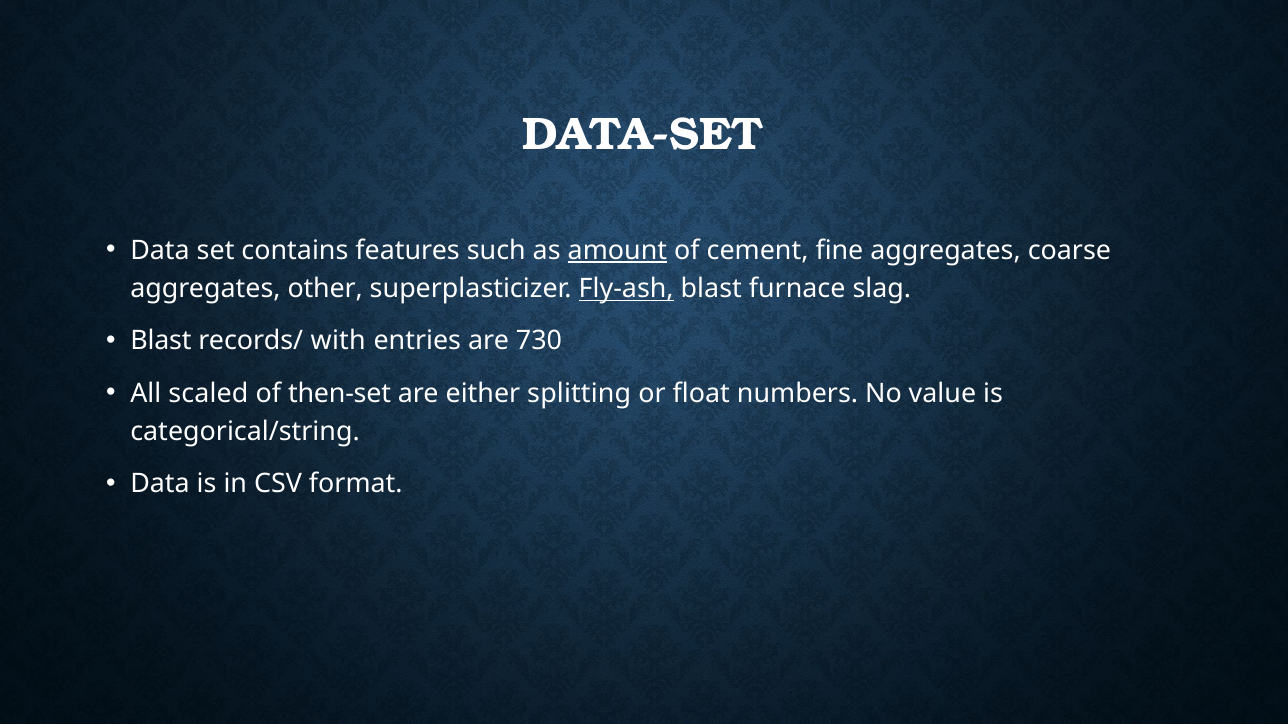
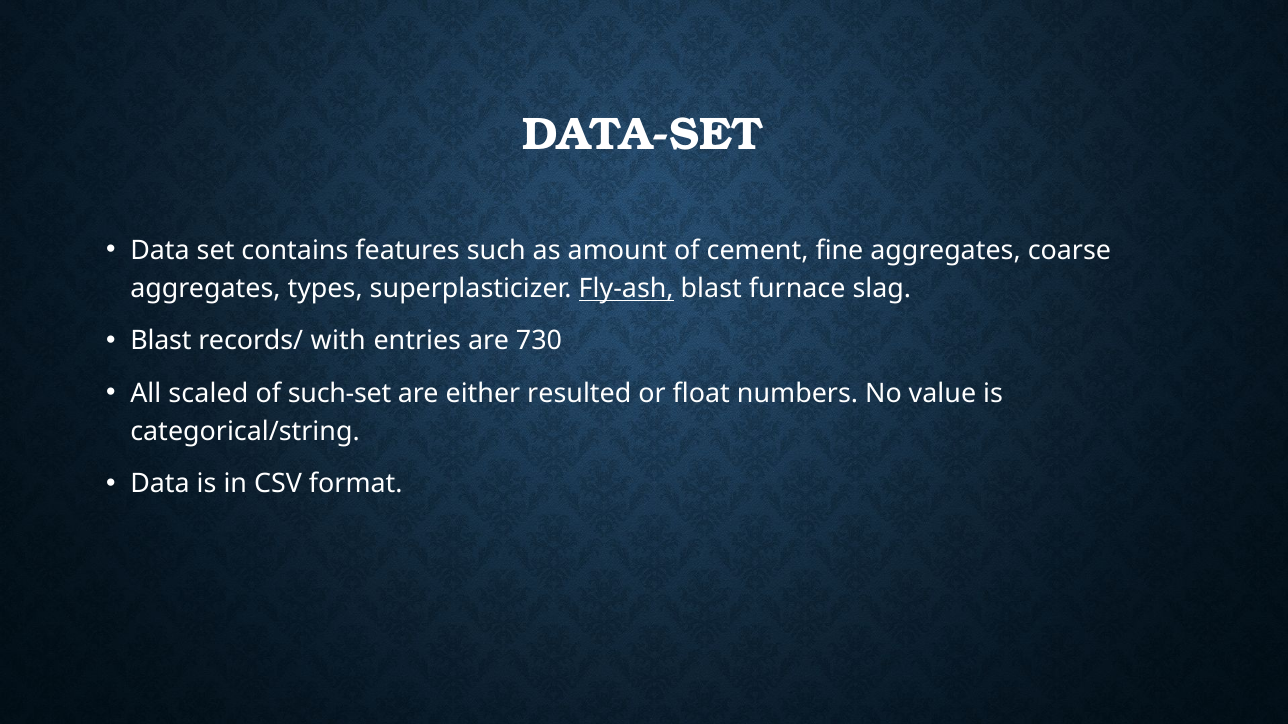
amount underline: present -> none
other: other -> types
then-set: then-set -> such-set
splitting: splitting -> resulted
